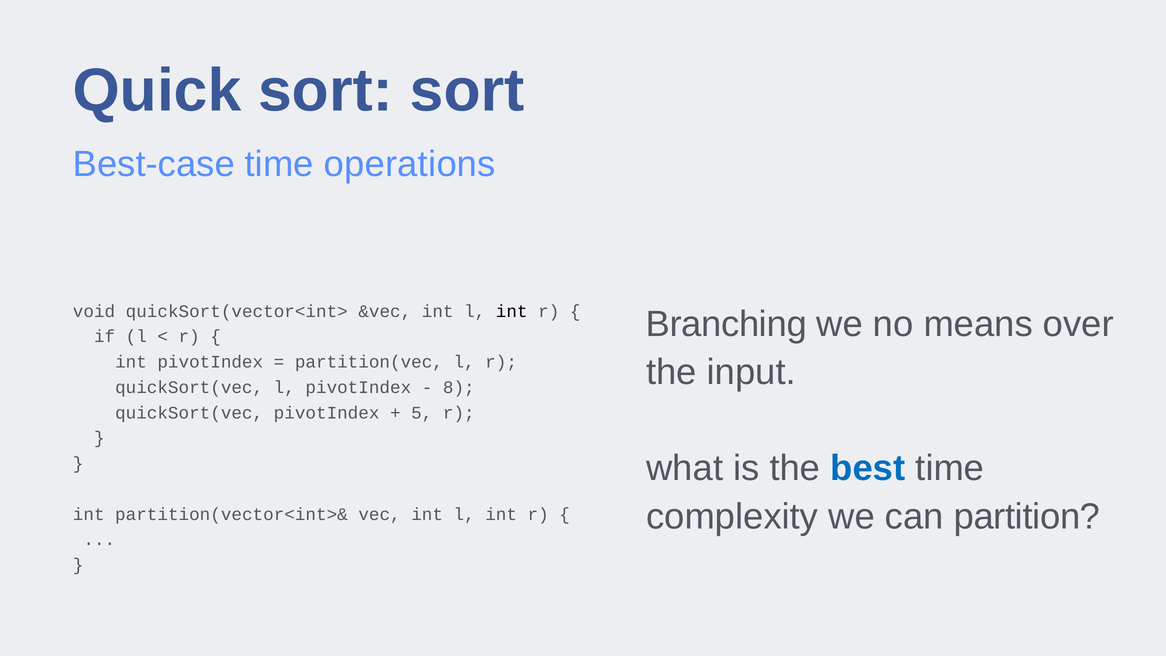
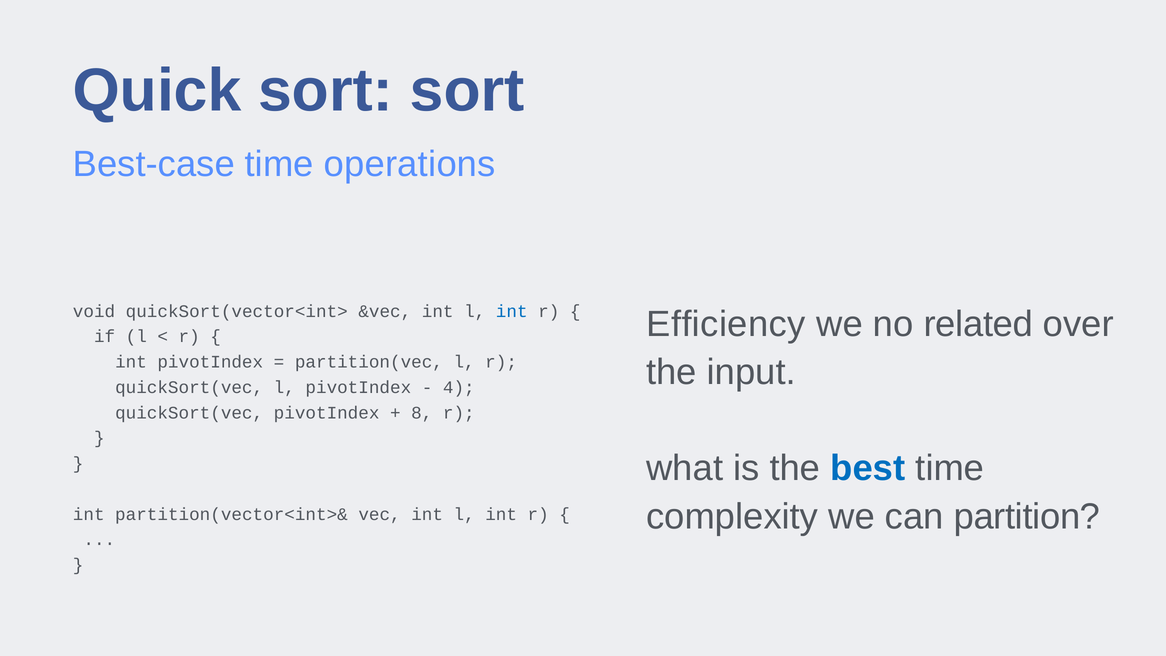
int at (512, 311) colour: black -> blue
Branching: Branching -> Efficiency
means: means -> related
8: 8 -> 4
5: 5 -> 8
